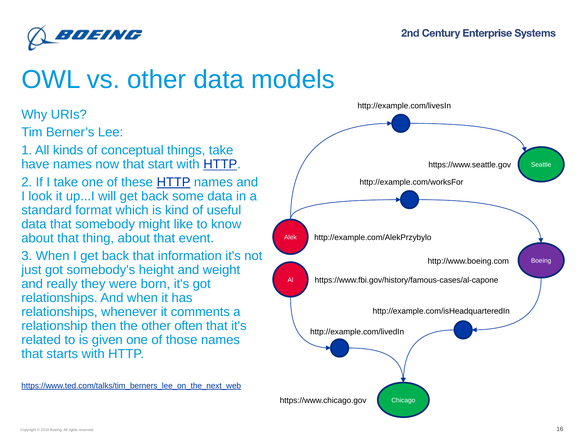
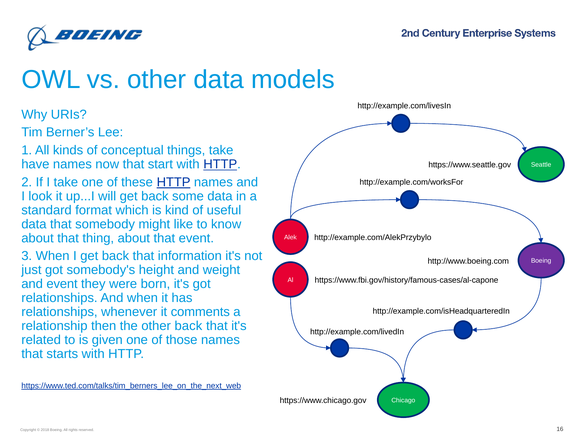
and really: really -> event
other often: often -> back
